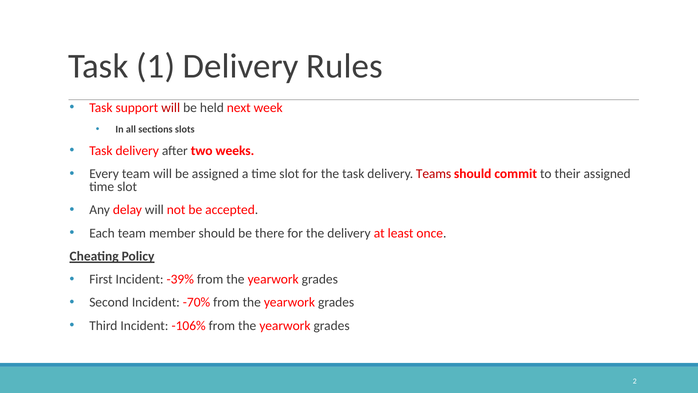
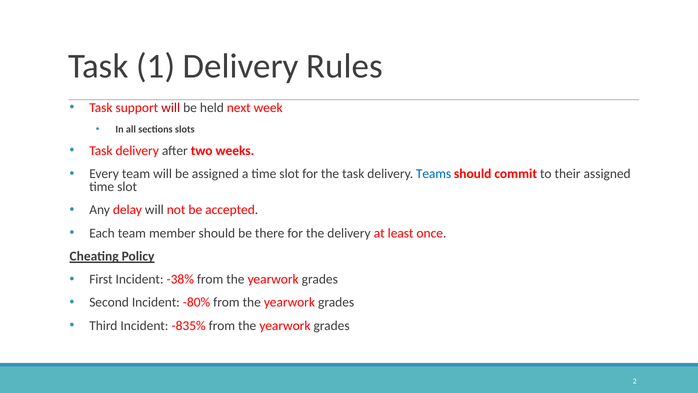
Teams colour: red -> blue
-39%: -39% -> -38%
-70%: -70% -> -80%
-106%: -106% -> -835%
